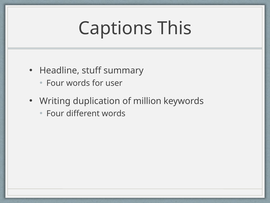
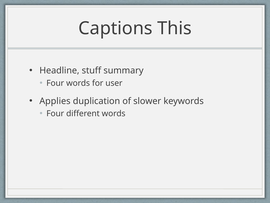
Writing: Writing -> Applies
million: million -> slower
